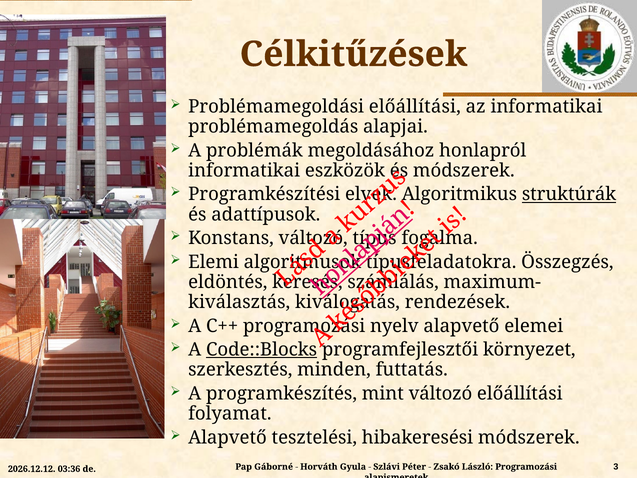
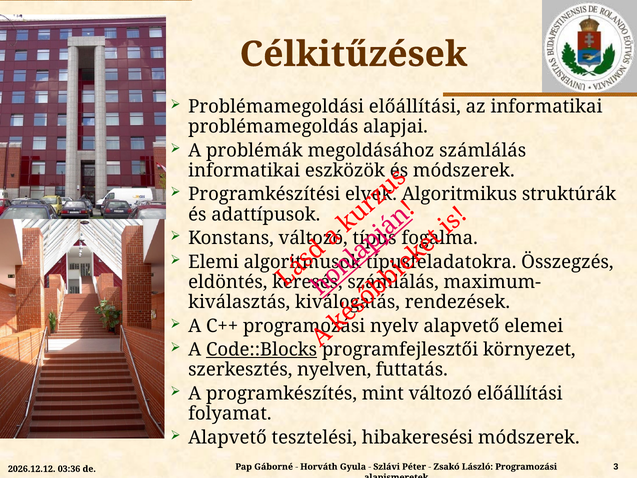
megoldásához honlapról: honlapról -> számlálás
struktúrák underline: present -> none
minden: minden -> nyelven
